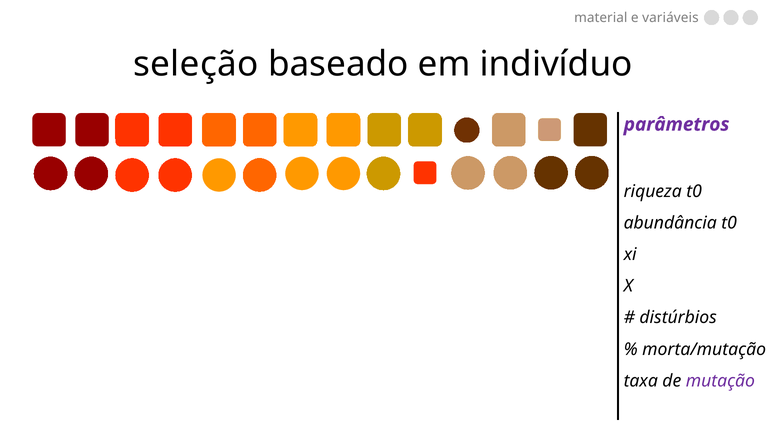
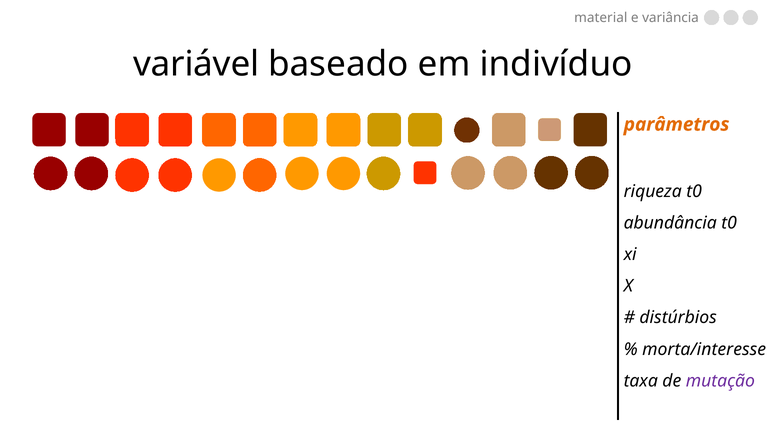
variáveis: variáveis -> variância
seleção: seleção -> variável
parâmetros colour: purple -> orange
morta/mutação: morta/mutação -> morta/interesse
